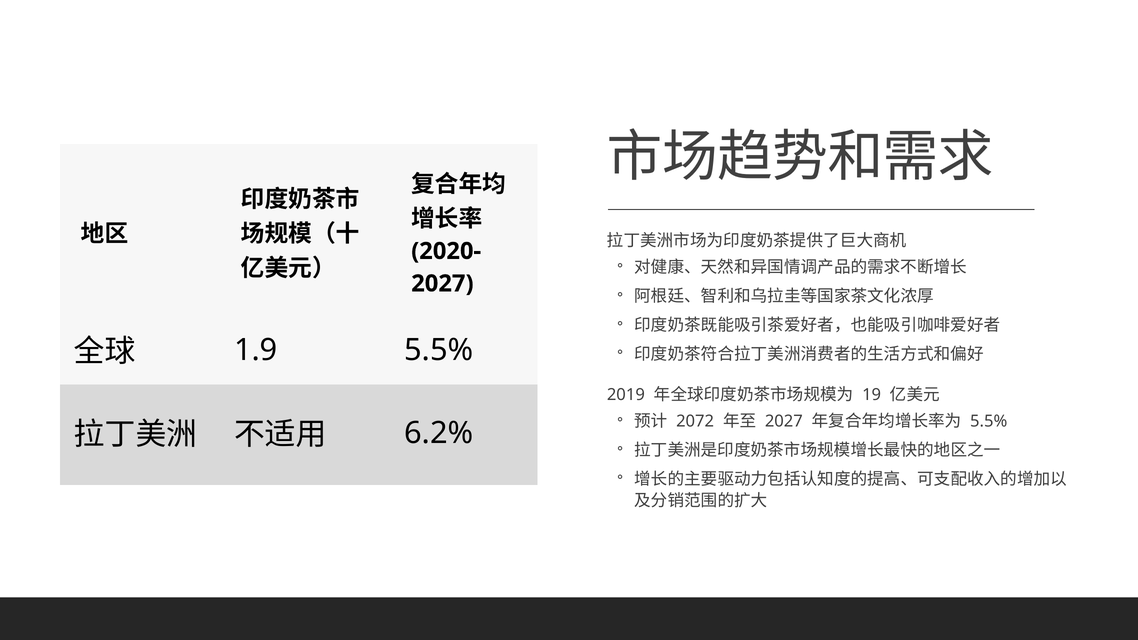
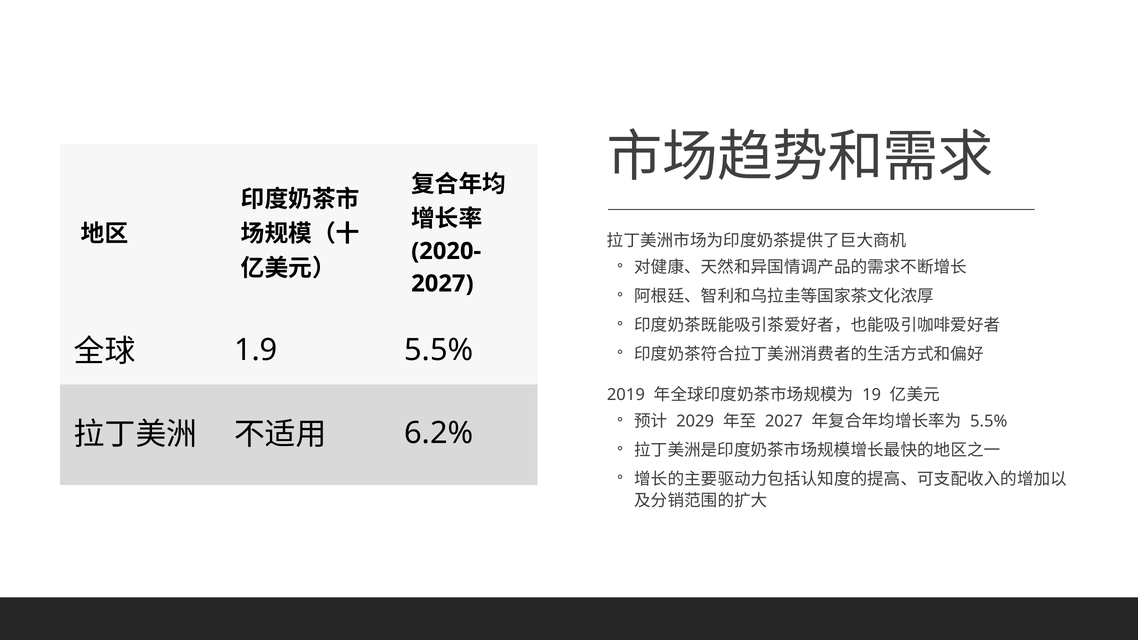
2072: 2072 -> 2029
